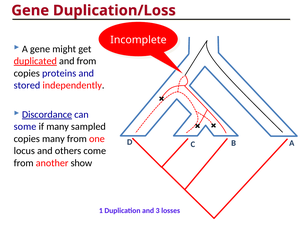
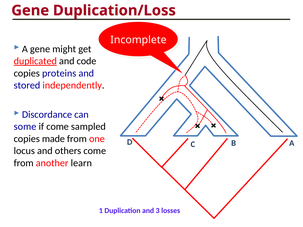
and from: from -> code
Discordance underline: present -> none
if many: many -> come
copies many: many -> made
show: show -> learn
